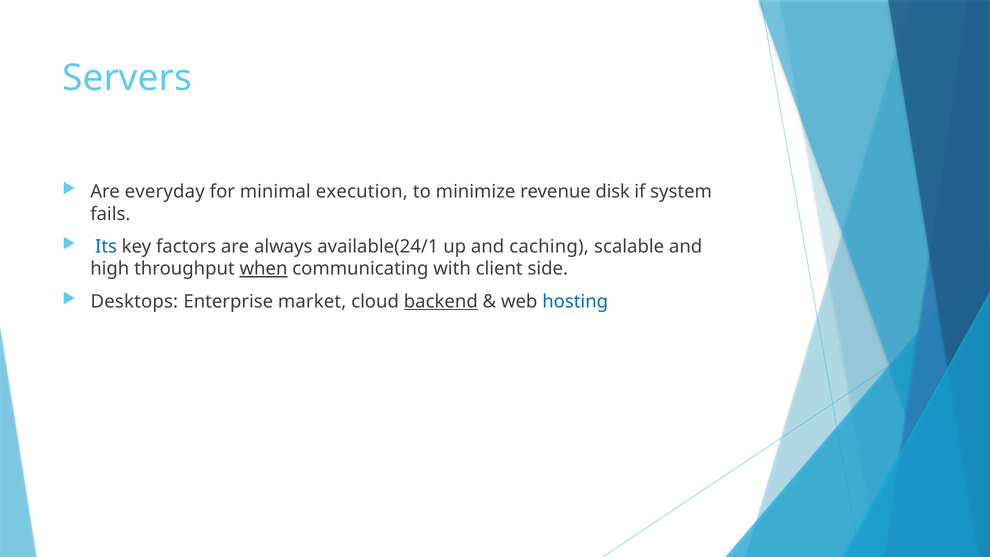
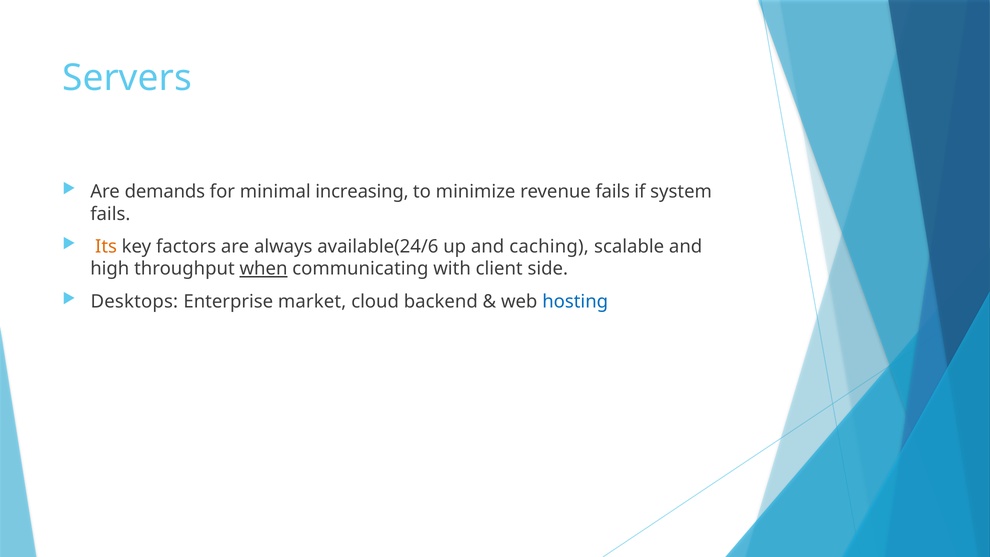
everyday: everyday -> demands
execution: execution -> increasing
revenue disk: disk -> fails
Its colour: blue -> orange
available(24/1: available(24/1 -> available(24/6
backend underline: present -> none
